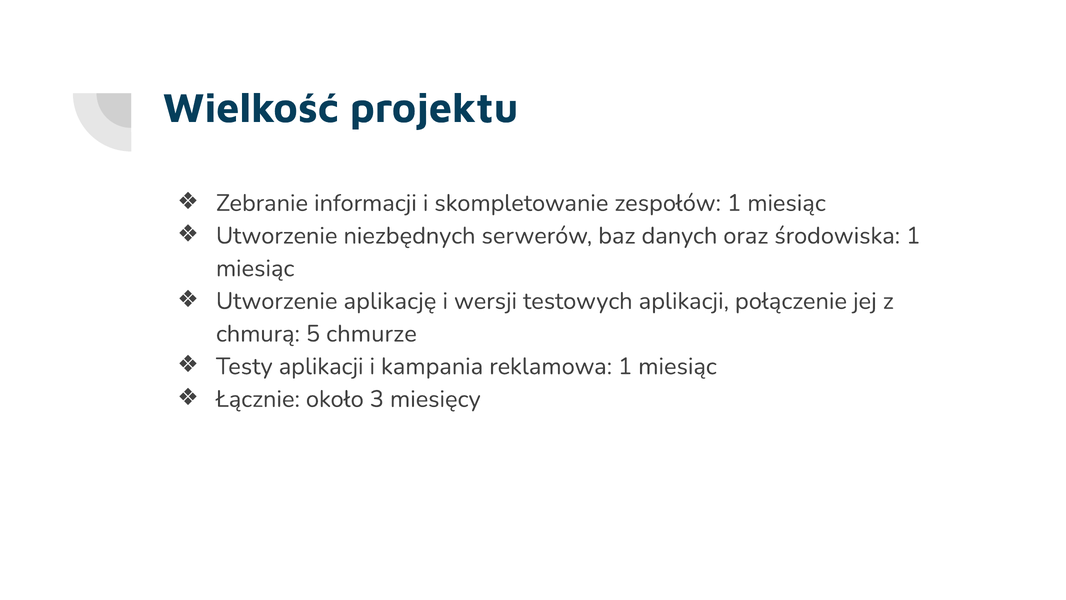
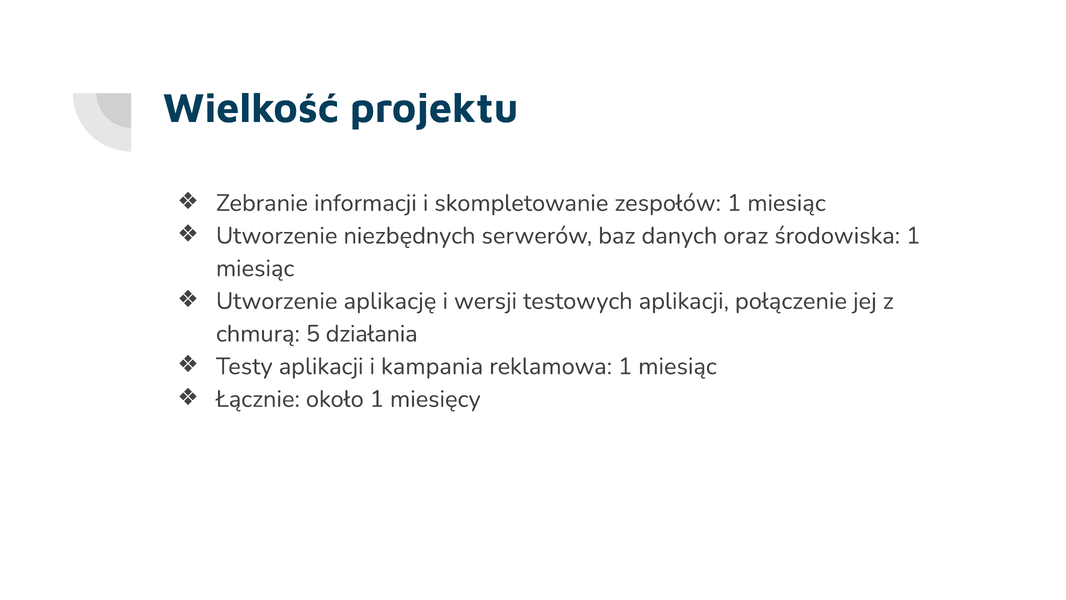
chmurze: chmurze -> działania
około 3: 3 -> 1
